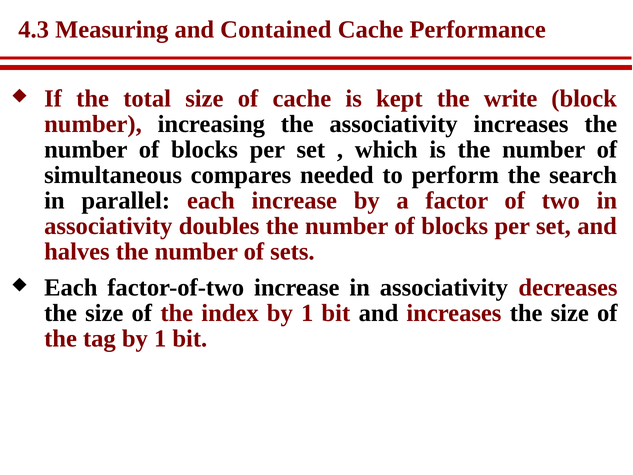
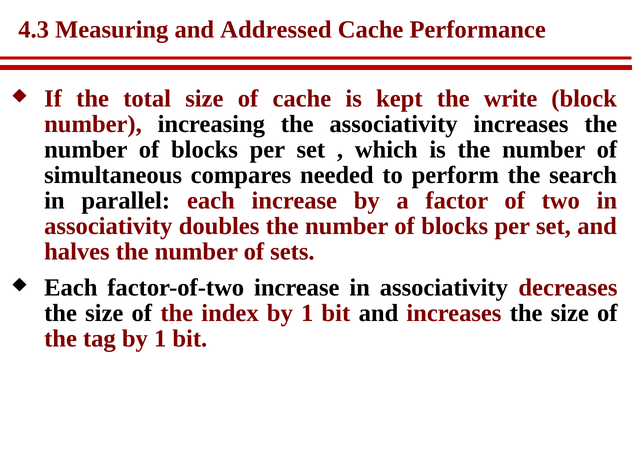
Contained: Contained -> Addressed
